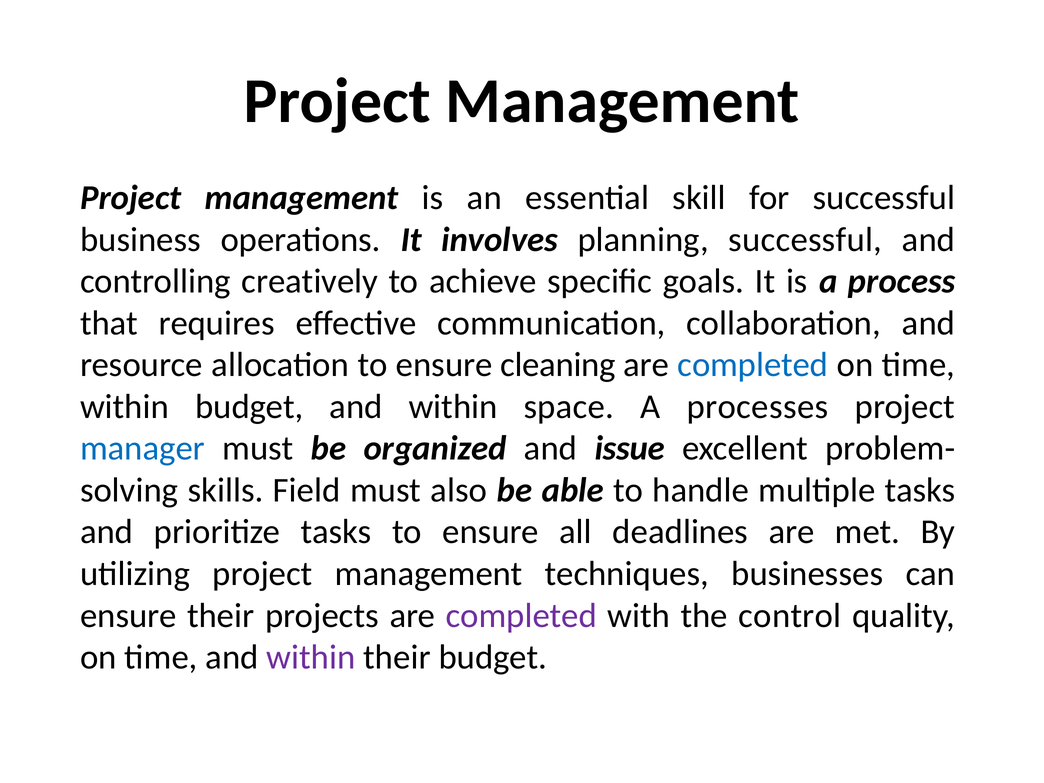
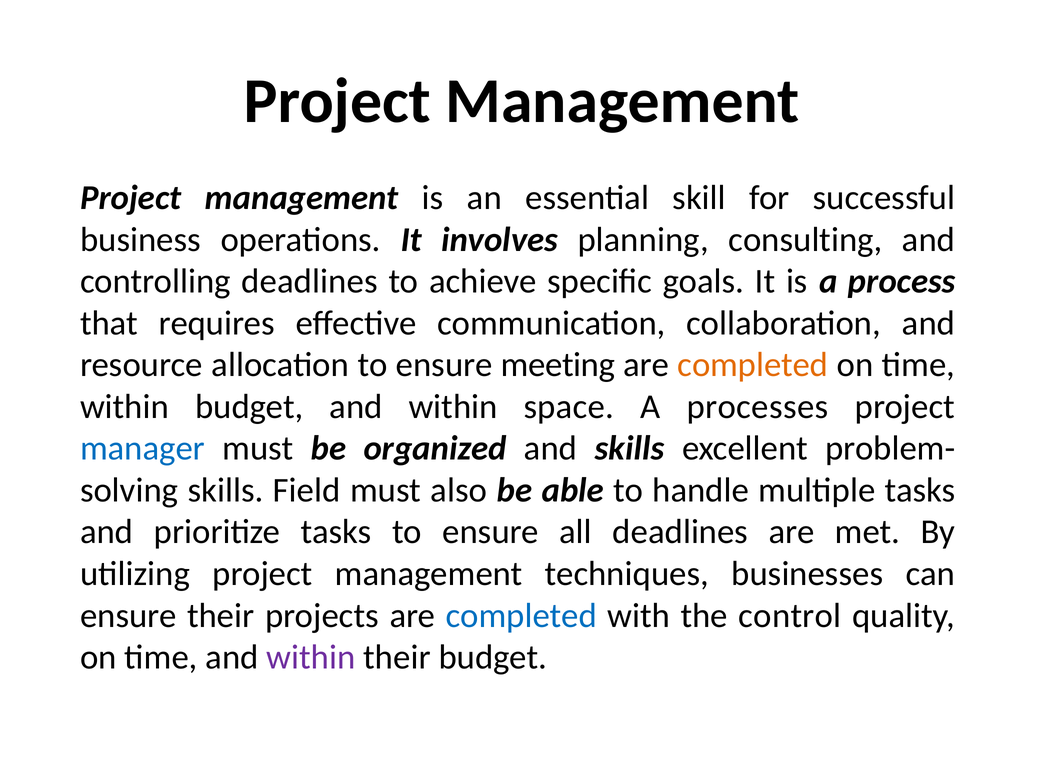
planning successful: successful -> consulting
controlling creatively: creatively -> deadlines
cleaning: cleaning -> meeting
completed at (753, 365) colour: blue -> orange
and issue: issue -> skills
completed at (521, 616) colour: purple -> blue
